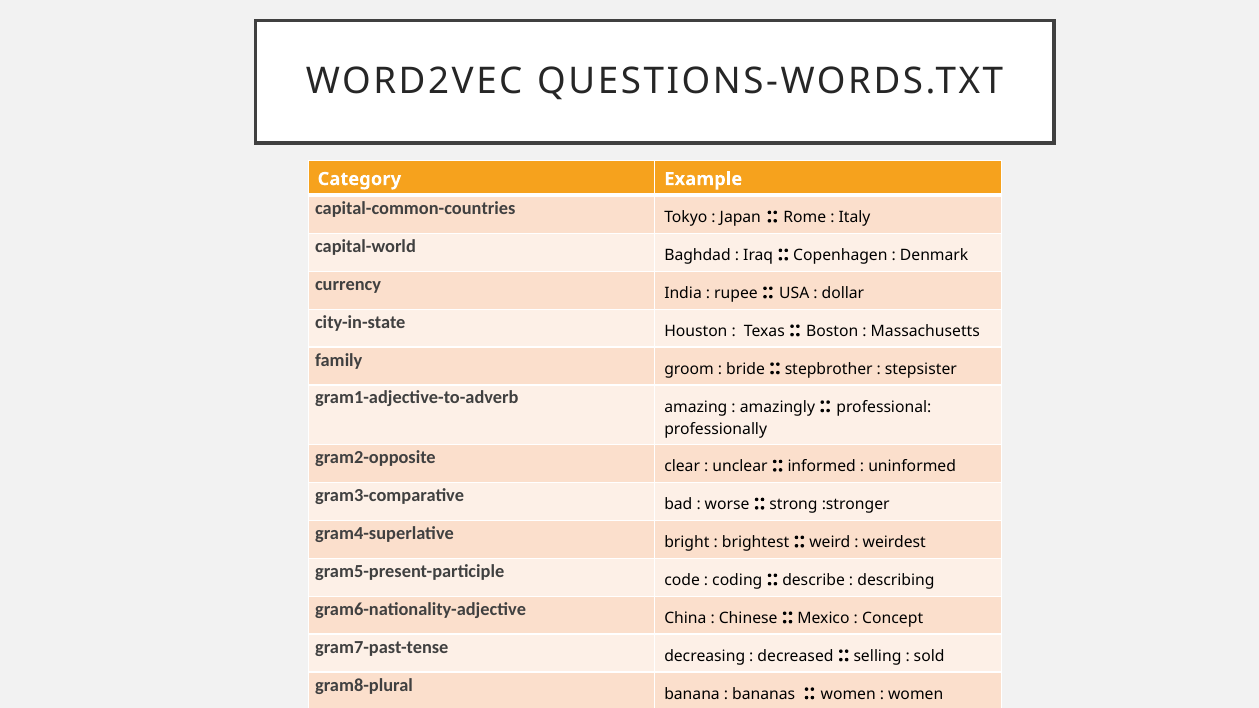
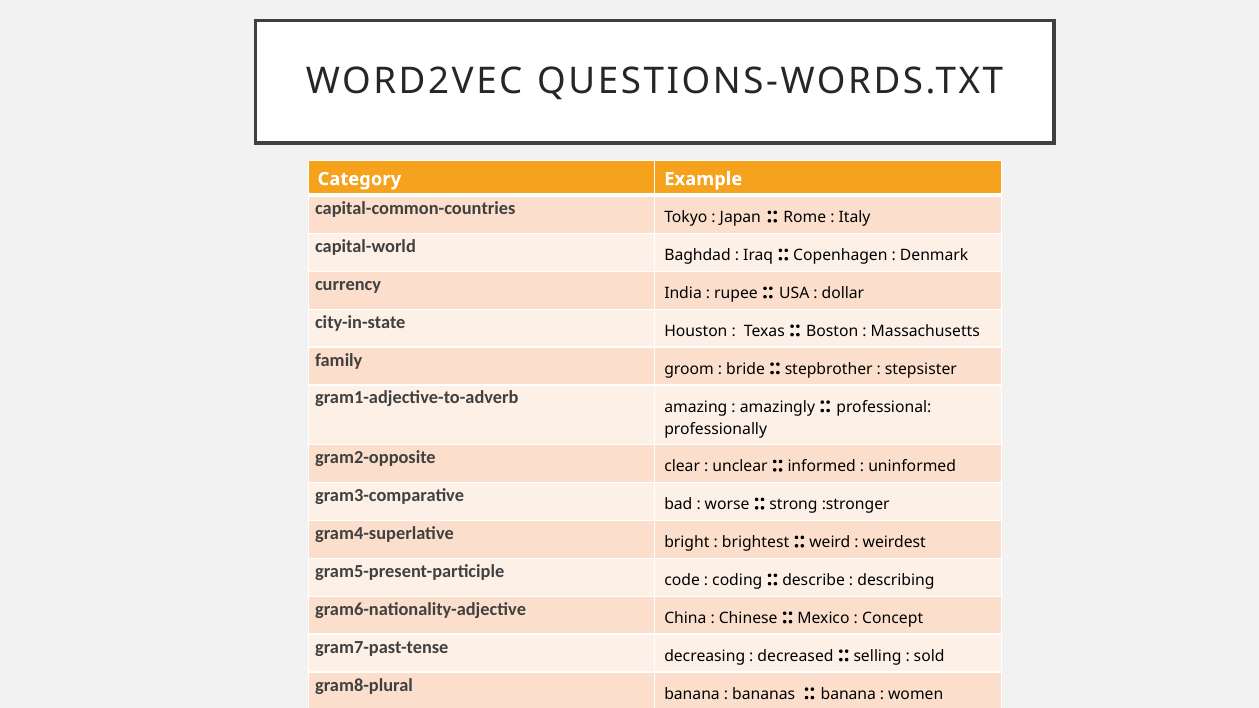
women at (848, 694): women -> banana
